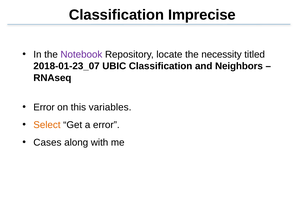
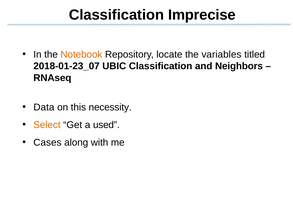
Notebook colour: purple -> orange
necessity: necessity -> variables
Error at (44, 107): Error -> Data
variables: variables -> necessity
a error: error -> used
